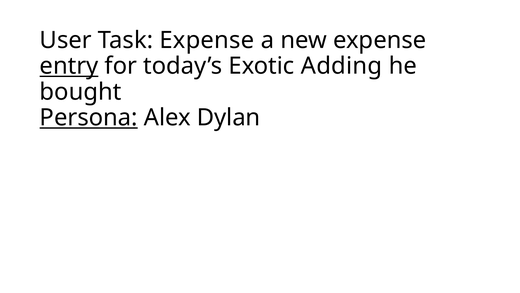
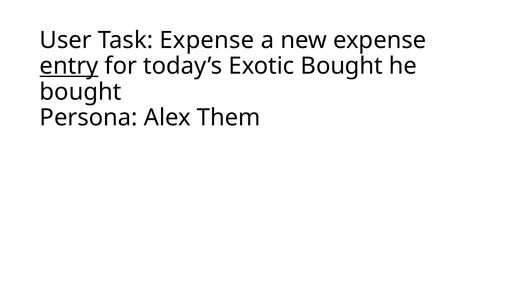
Exotic Adding: Adding -> Bought
Persona underline: present -> none
Dylan: Dylan -> Them
